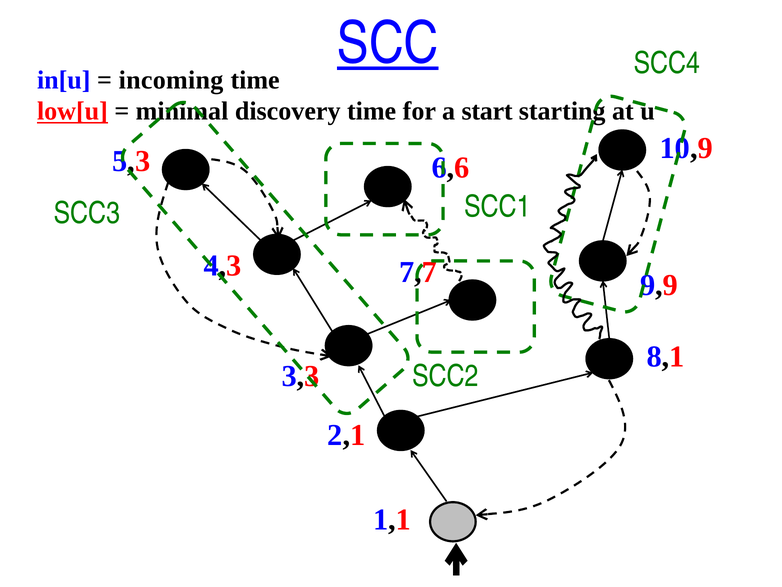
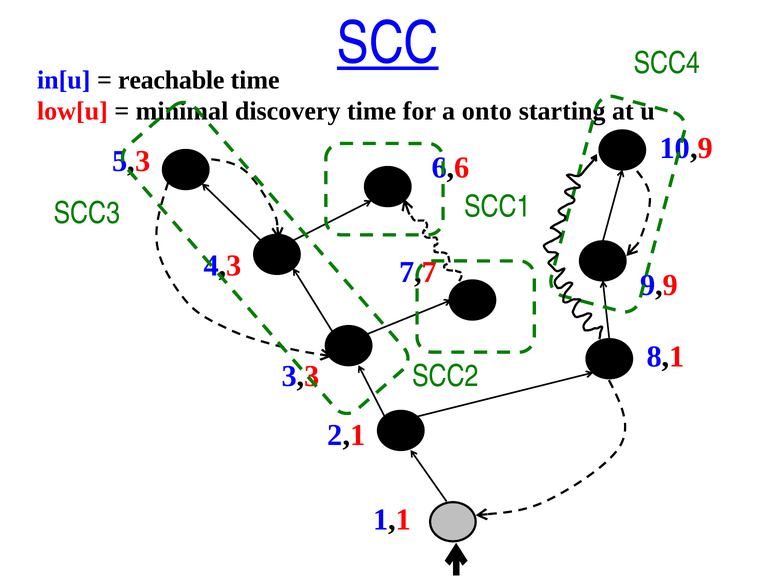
incoming: incoming -> reachable
low[u underline: present -> none
start: start -> onto
